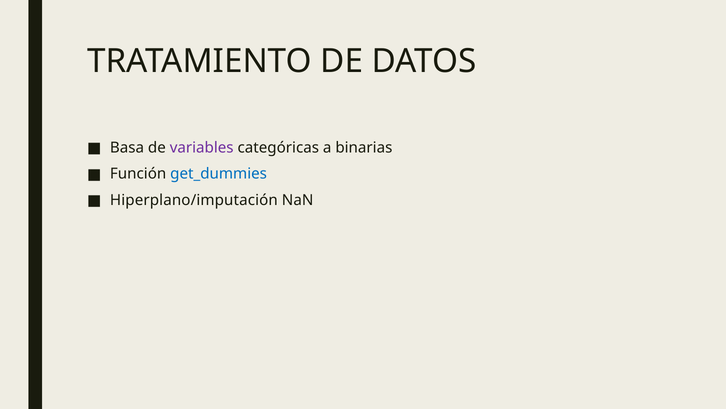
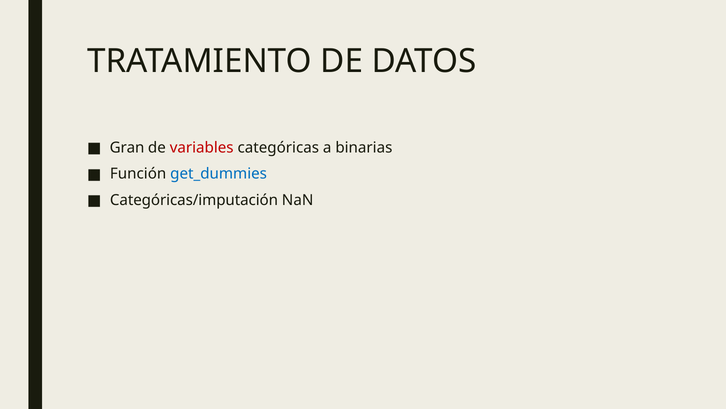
Basa: Basa -> Gran
variables colour: purple -> red
Hiperplano/imputación: Hiperplano/imputación -> Categóricas/imputación
